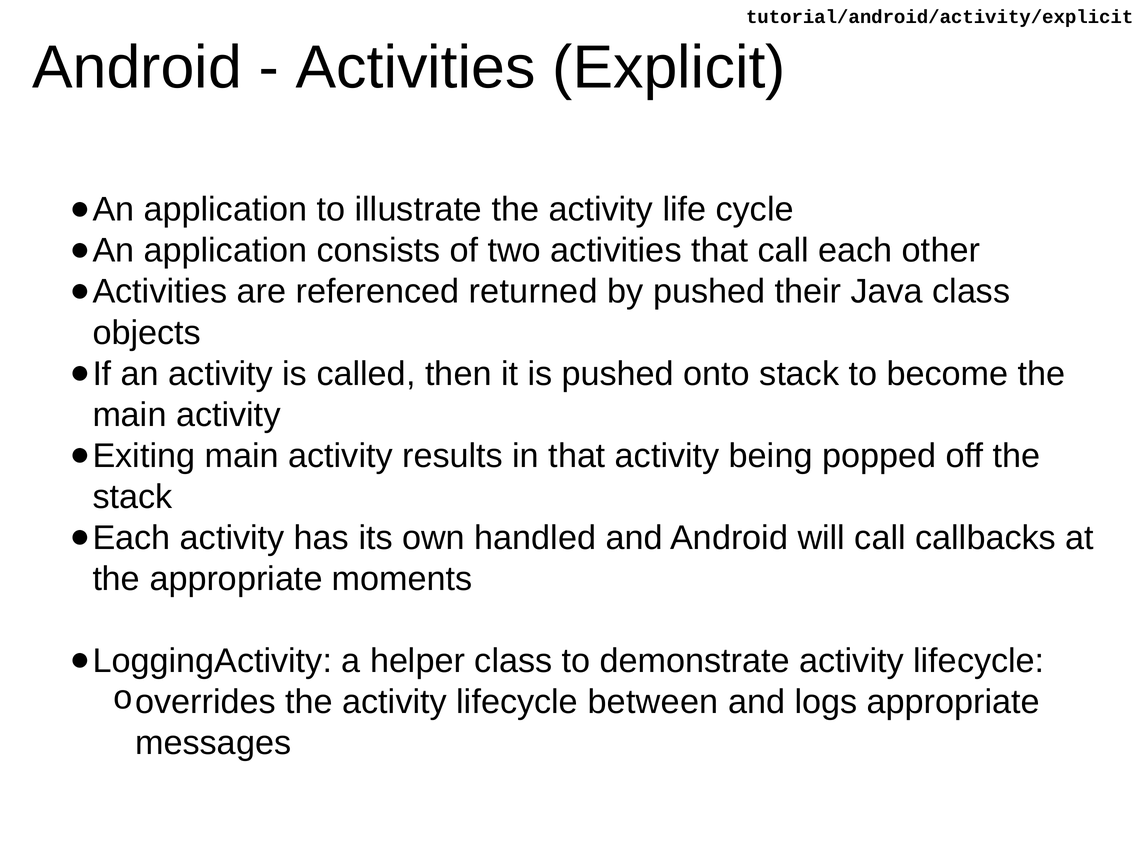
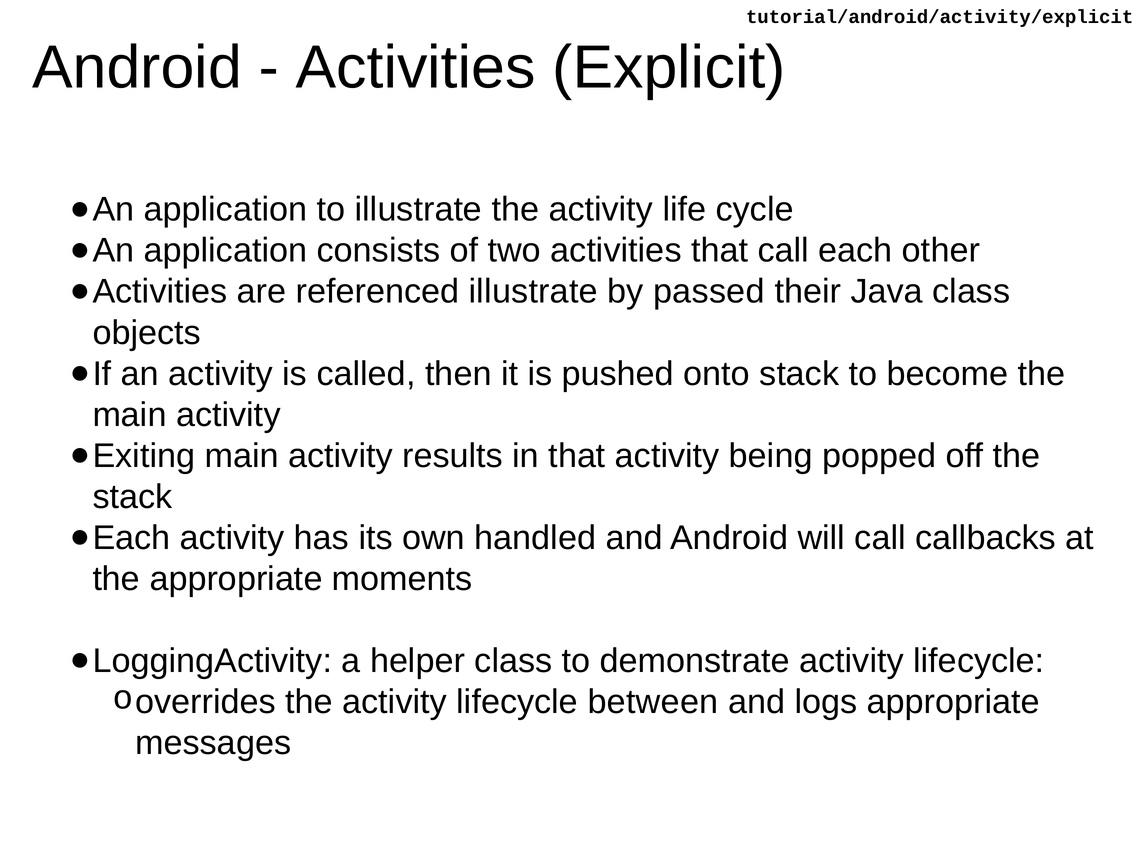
referenced returned: returned -> illustrate
by pushed: pushed -> passed
